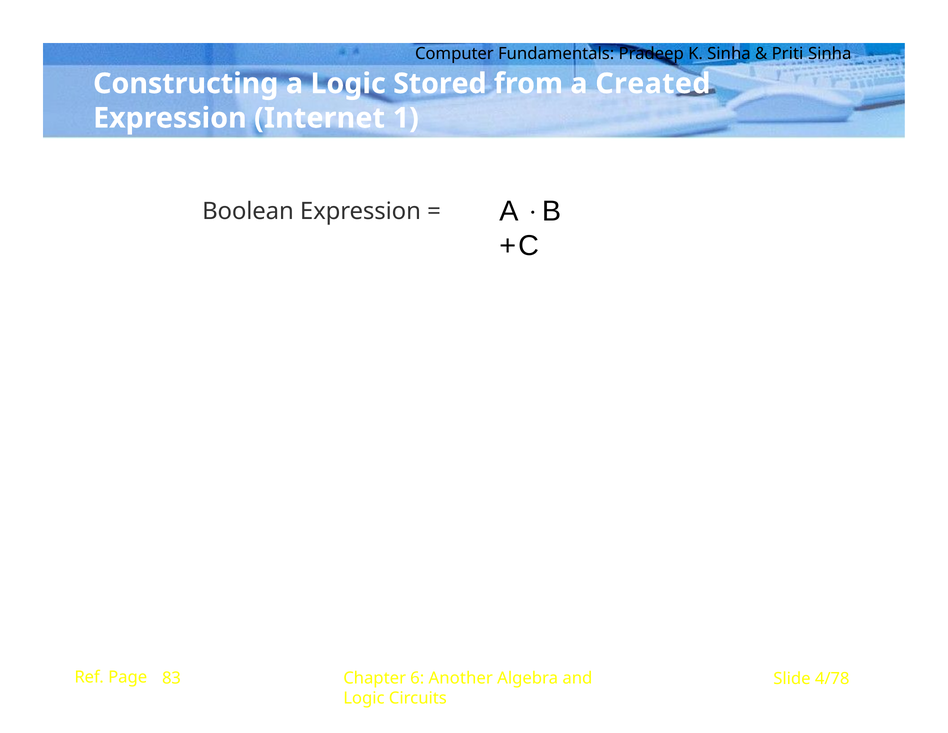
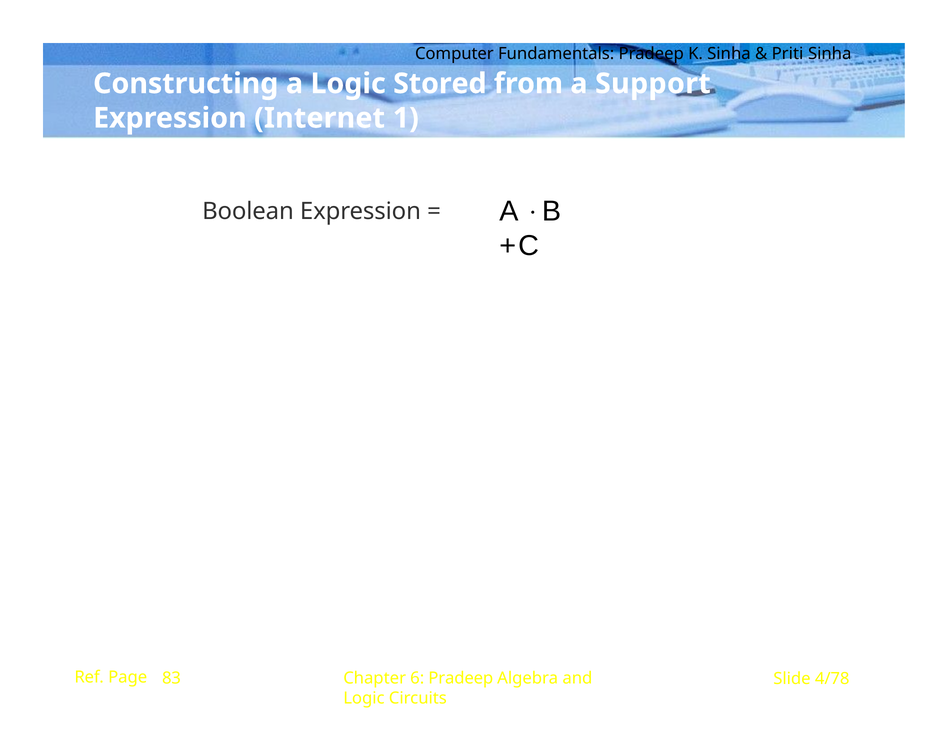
Created: Created -> Support
6 Another: Another -> Pradeep
